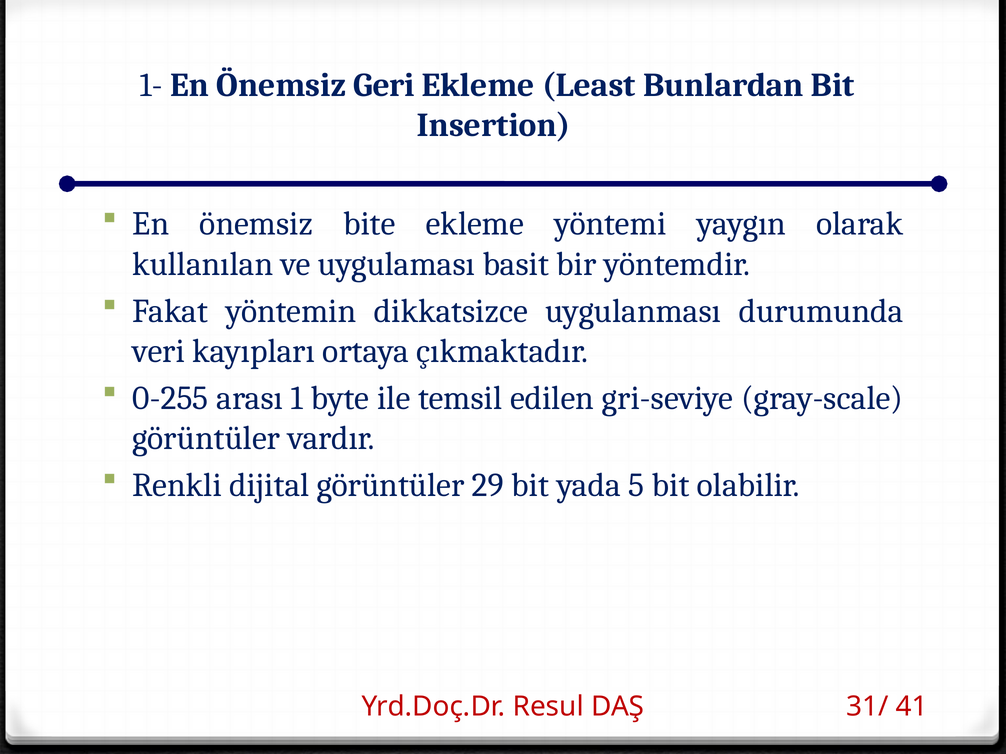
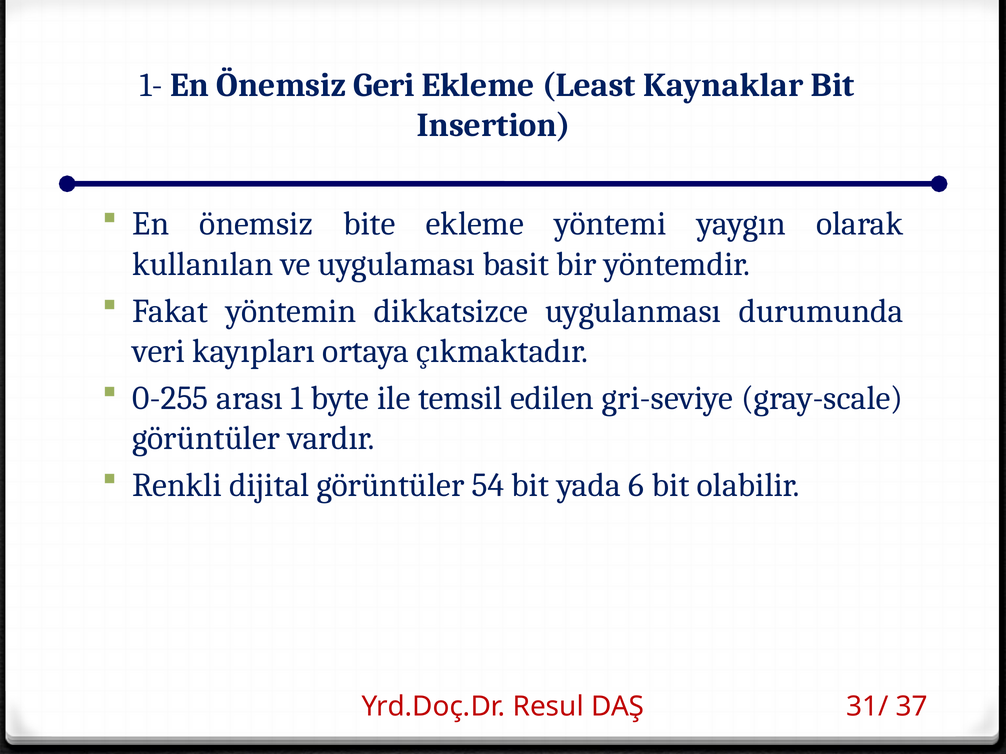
Bunlardan: Bunlardan -> Kaynaklar
29: 29 -> 54
5: 5 -> 6
41: 41 -> 37
